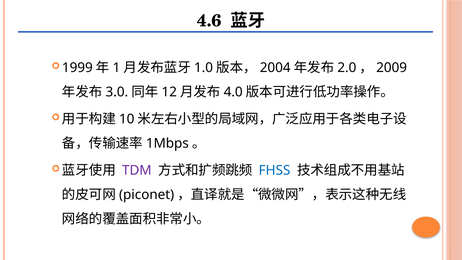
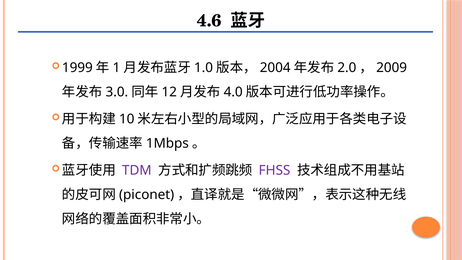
FHSS colour: blue -> purple
